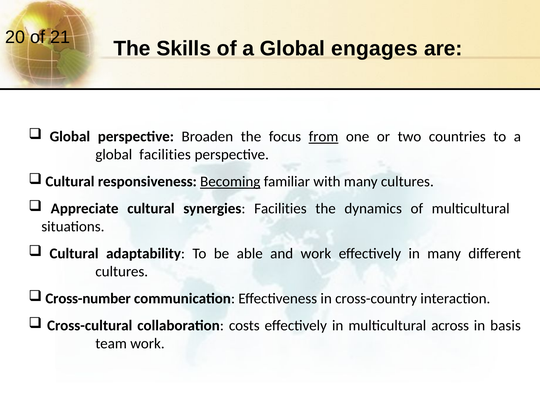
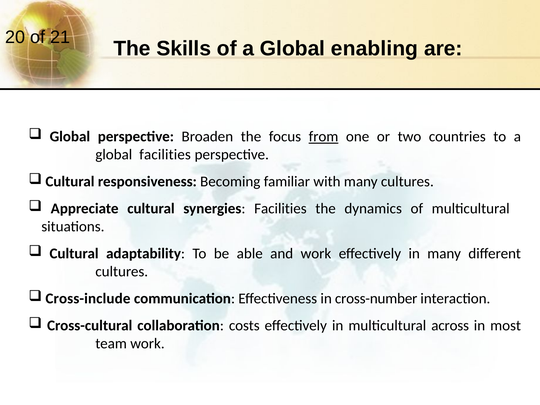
engages: engages -> enabling
Becoming underline: present -> none
Cross-number: Cross-number -> Cross-include
cross-country: cross-country -> cross-number
basis: basis -> most
